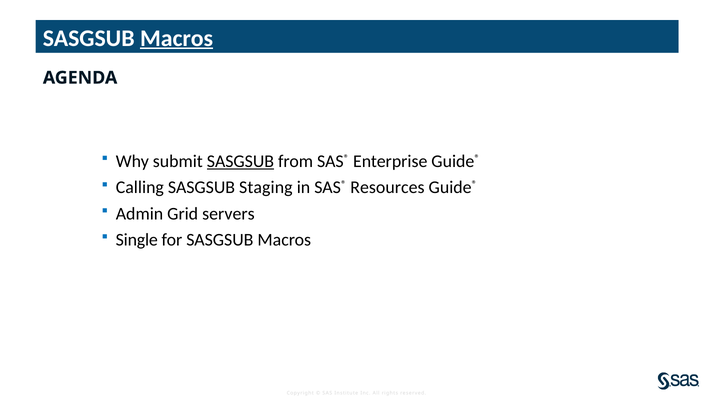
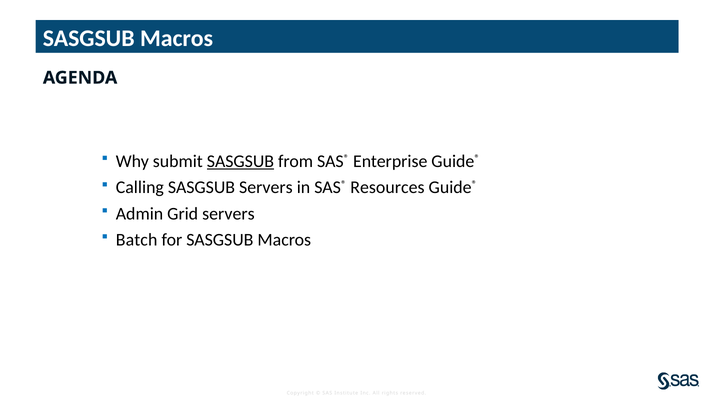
Macros at (177, 38) underline: present -> none
SASGSUB Staging: Staging -> Servers
Single: Single -> Batch
